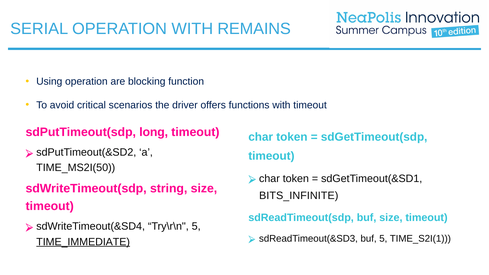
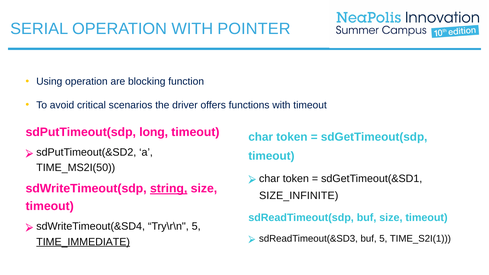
REMAINS: REMAINS -> POINTER
string underline: none -> present
BITS_INFINITE: BITS_INFINITE -> SIZE_INFINITE
